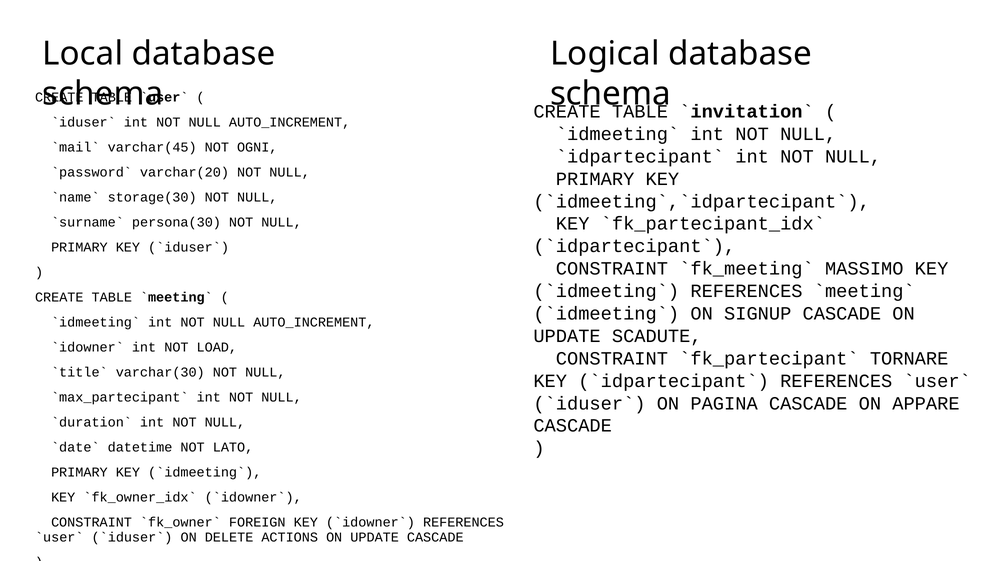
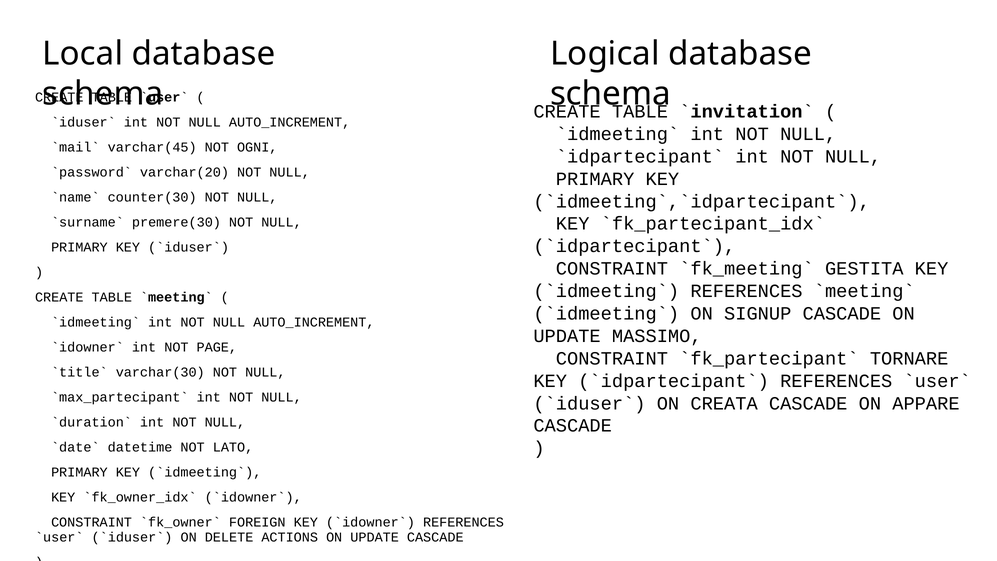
storage(30: storage(30 -> counter(30
persona(30: persona(30 -> premere(30
MASSIMO: MASSIMO -> GESTITA
SCADUTE: SCADUTE -> MASSIMO
LOAD: LOAD -> PAGE
PAGINA: PAGINA -> CREATA
